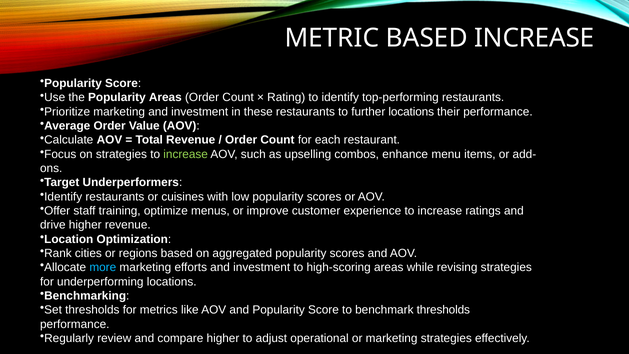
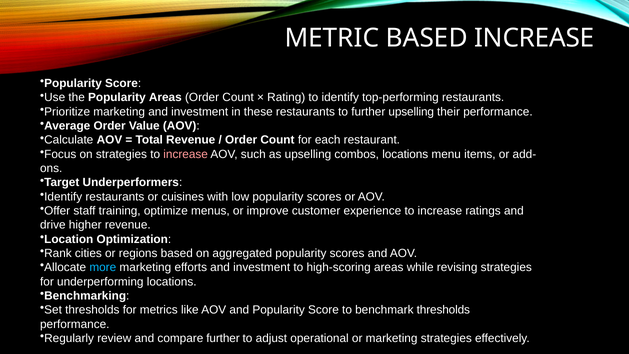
further locations: locations -> upselling
increase at (186, 154) colour: light green -> pink
combos enhance: enhance -> locations
compare higher: higher -> further
